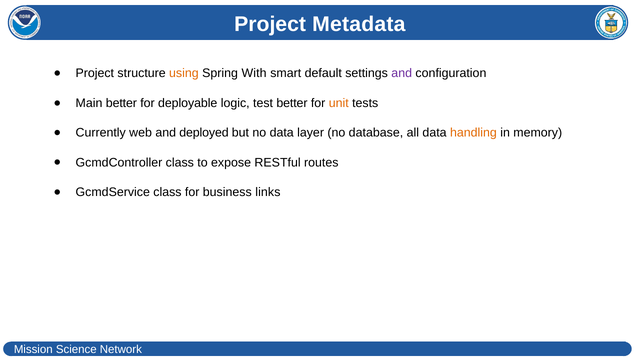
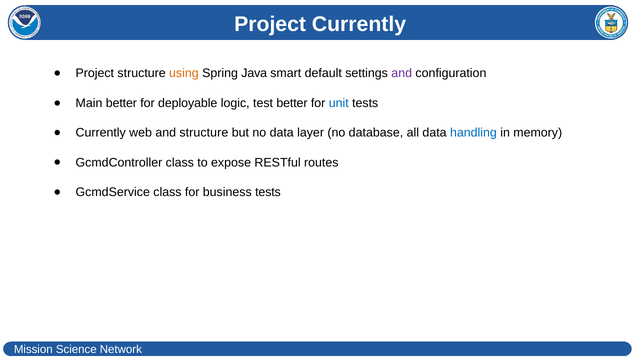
Project Metadata: Metadata -> Currently
With: With -> Java
unit colour: orange -> blue
and deployed: deployed -> structure
handling colour: orange -> blue
business links: links -> tests
